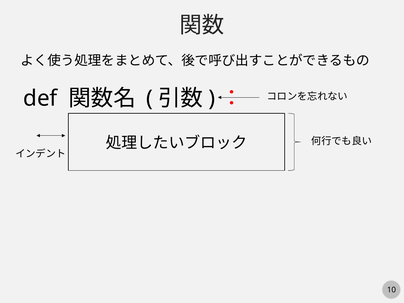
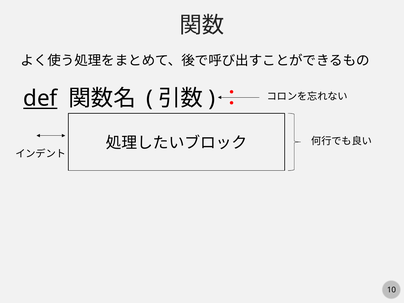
def underline: none -> present
